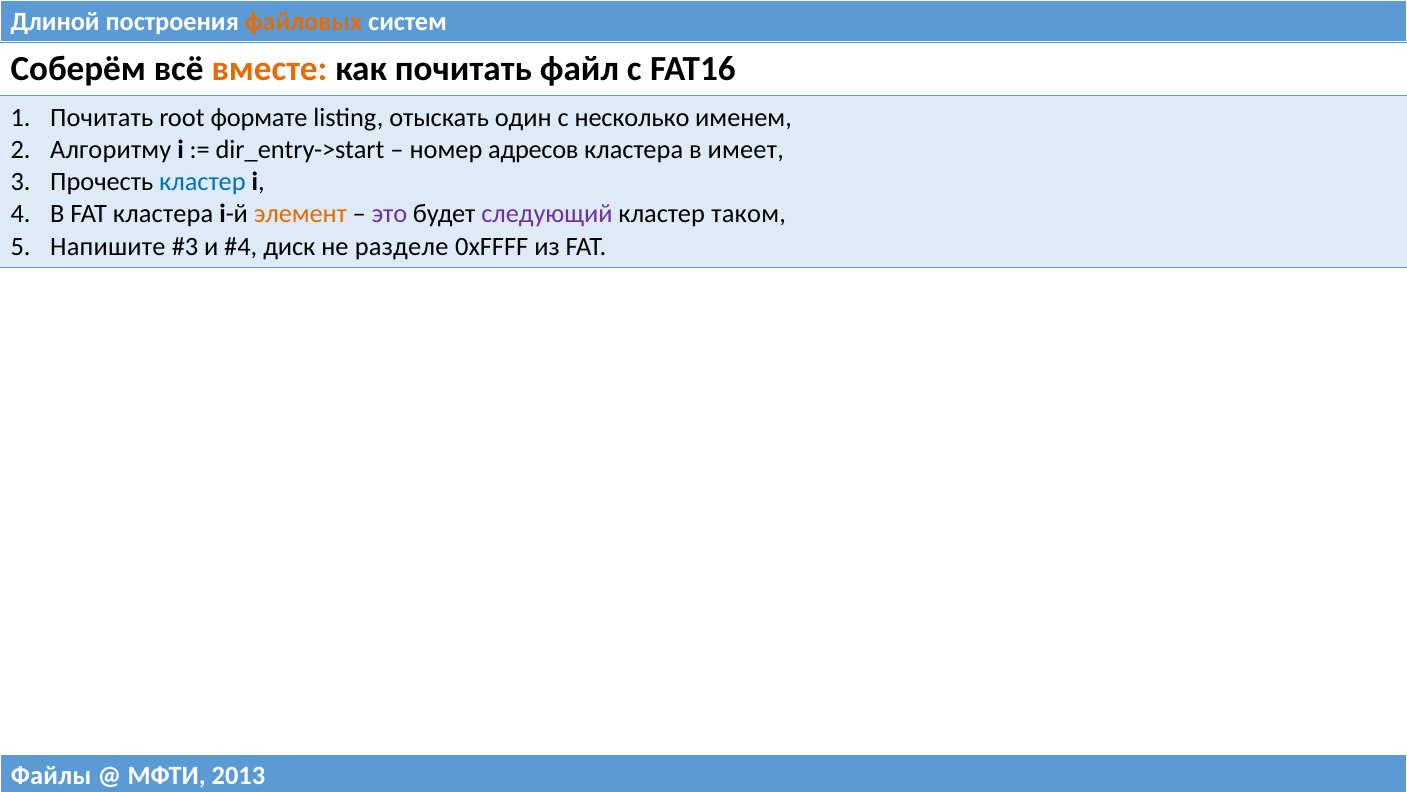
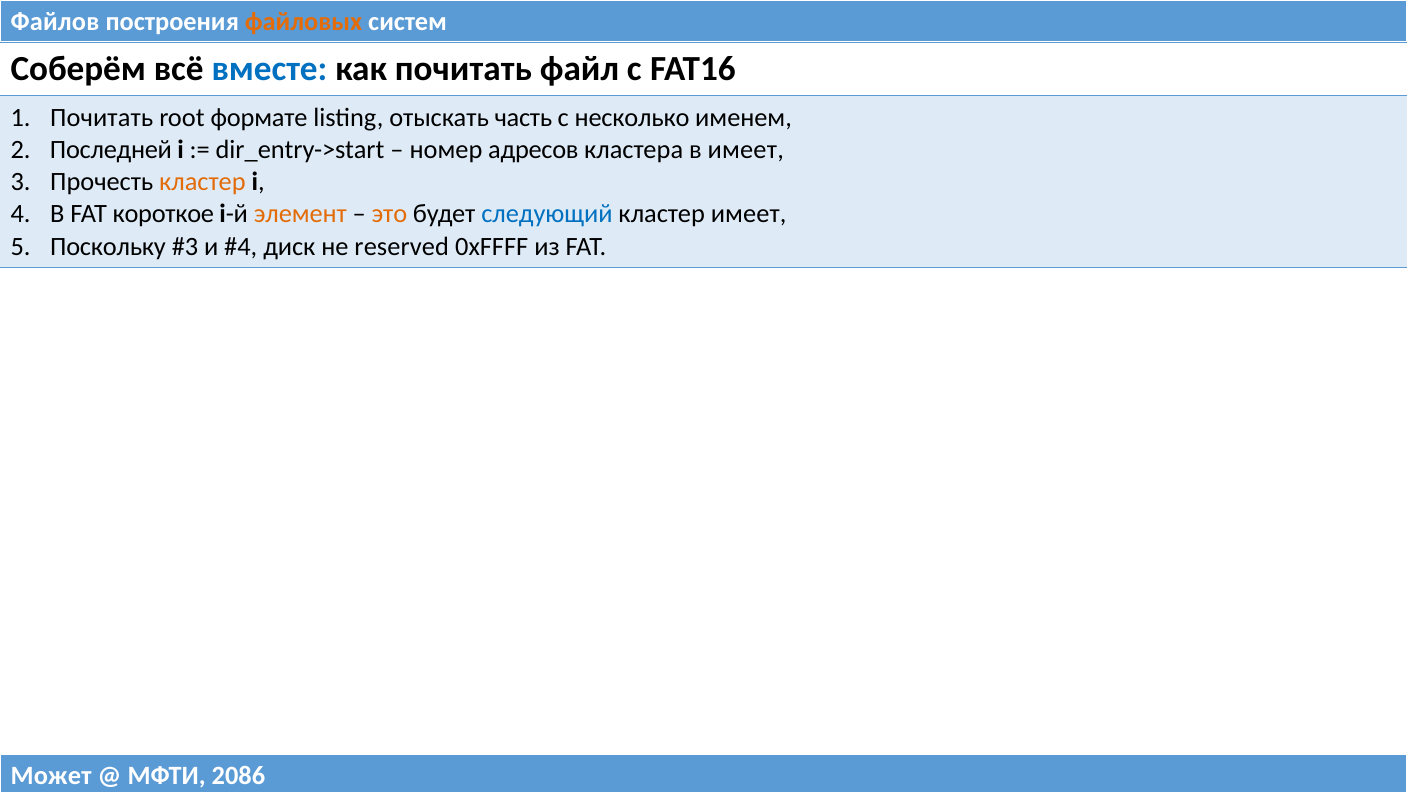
Длиной: Длиной -> Файлов
вместе colour: orange -> blue
один: один -> часть
Алгоритму: Алгоритму -> Последней
кластер at (202, 182) colour: blue -> orange
FAT кластера: кластера -> короткое
это colour: purple -> orange
следующий colour: purple -> blue
кластер таком: таком -> имеет
Напишите: Напишите -> Поскольку
разделе: разделе -> reserved
Файлы: Файлы -> Может
2013: 2013 -> 2086
